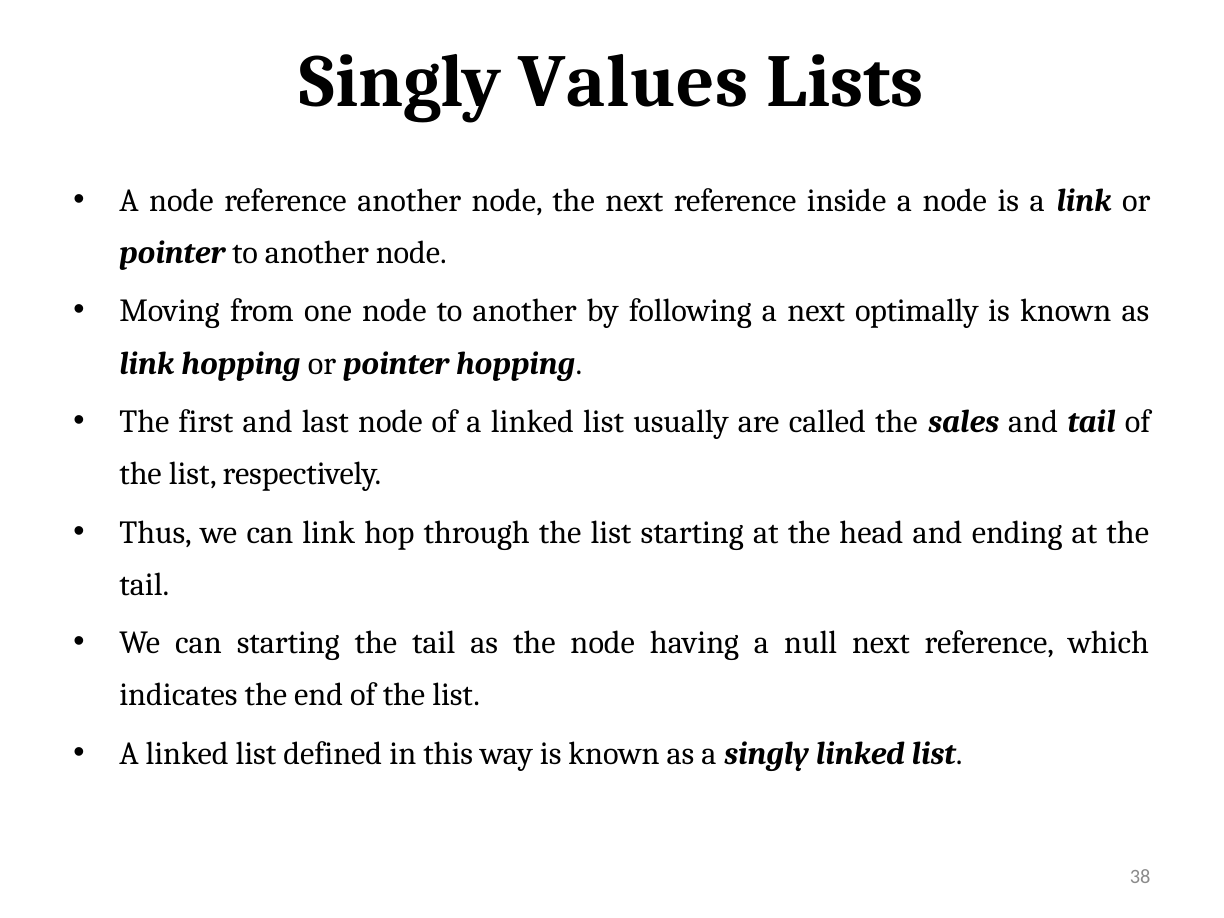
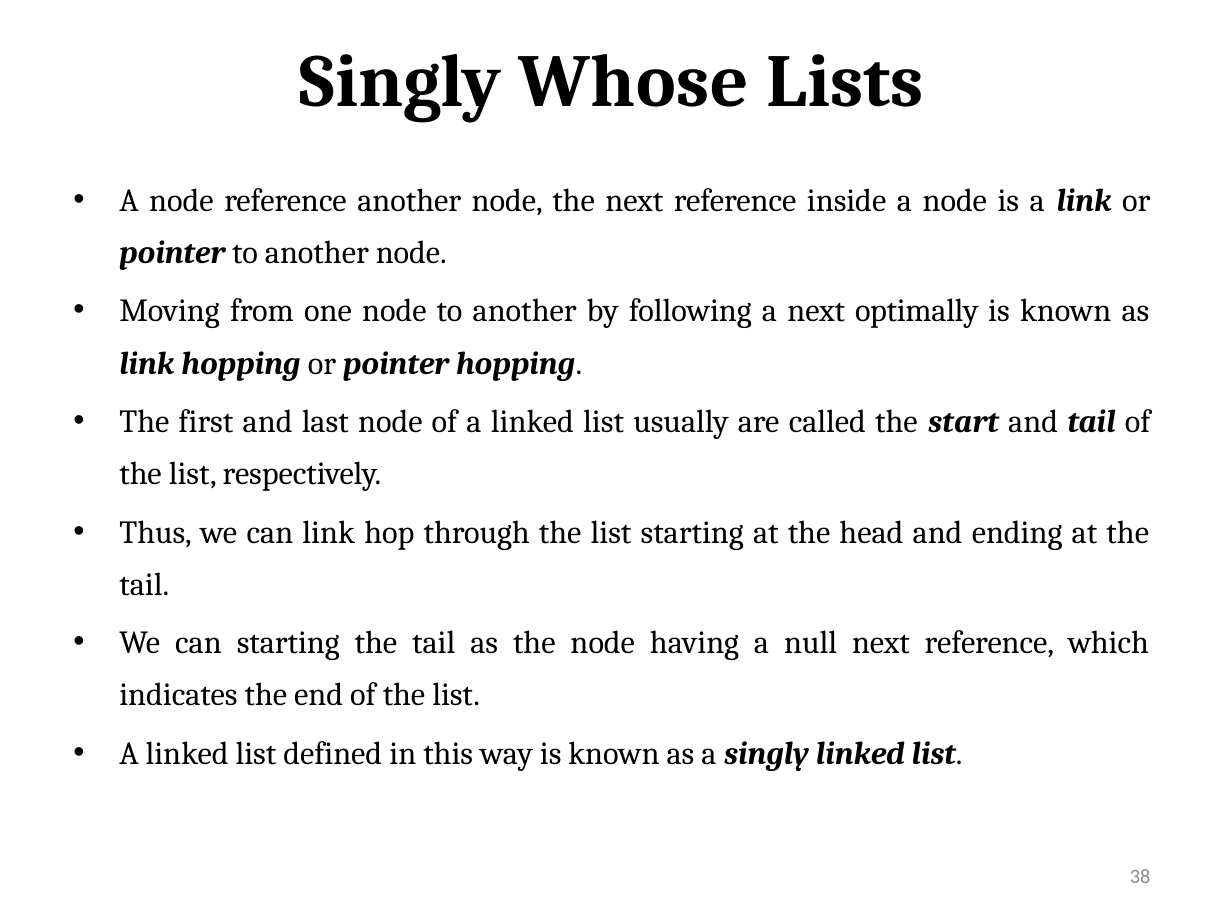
Values: Values -> Whose
sales: sales -> start
